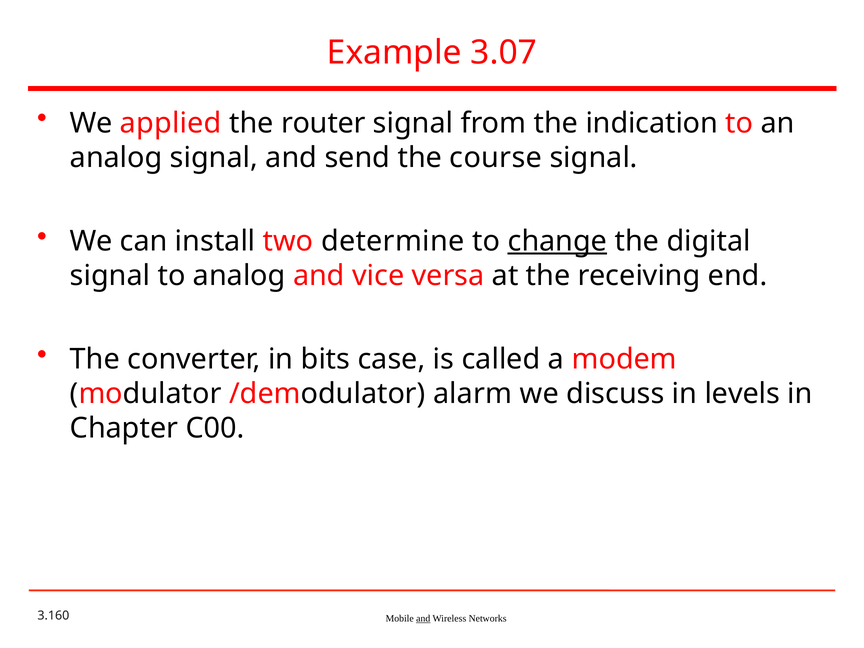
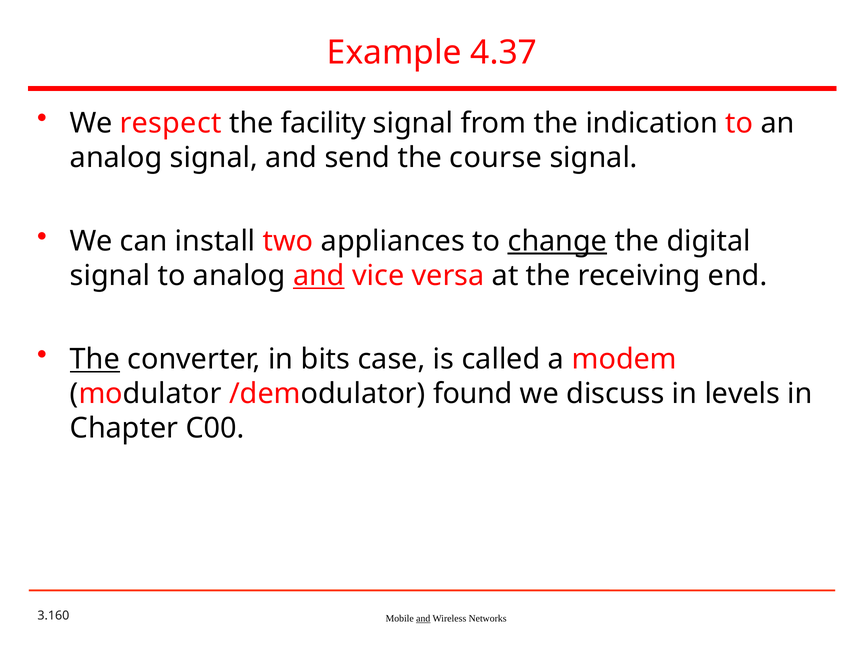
3.07: 3.07 -> 4.37
applied: applied -> respect
router: router -> facility
determine: determine -> appliances
and at (319, 276) underline: none -> present
The at (95, 359) underline: none -> present
alarm: alarm -> found
